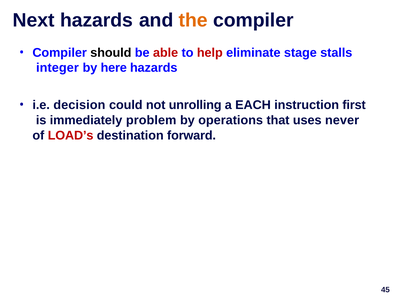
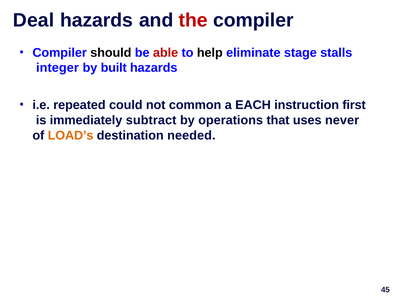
Next: Next -> Deal
the colour: orange -> red
help colour: red -> black
here: here -> built
decision: decision -> repeated
unrolling: unrolling -> common
problem: problem -> subtract
LOAD’s colour: red -> orange
forward: forward -> needed
